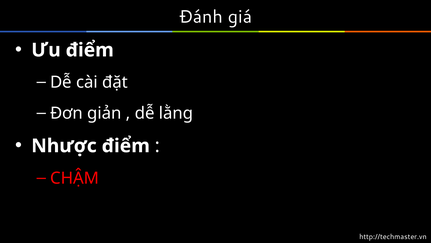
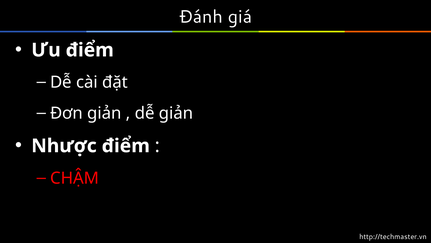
dễ lằng: lằng -> giản
